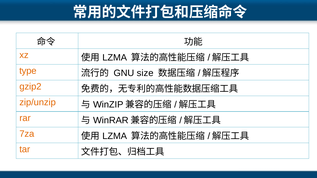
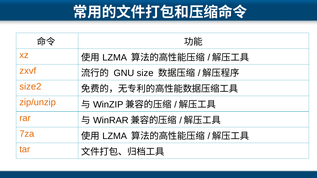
type: type -> zxvf
gzip2: gzip2 -> size2
